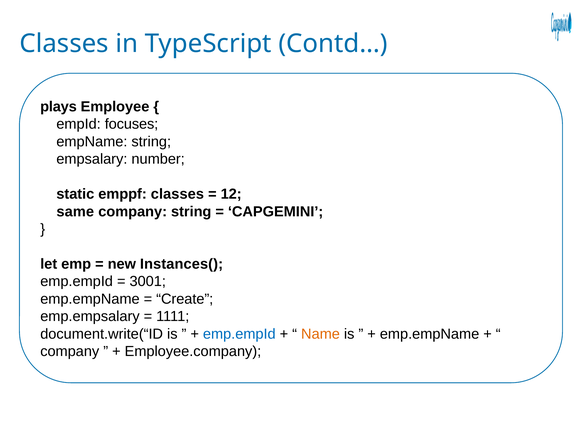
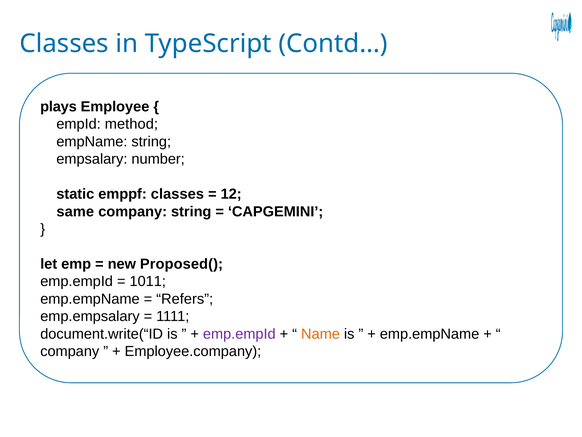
focuses: focuses -> method
Instances(: Instances( -> Proposed(
3001: 3001 -> 1011
Create: Create -> Refers
emp.empId at (239, 334) colour: blue -> purple
